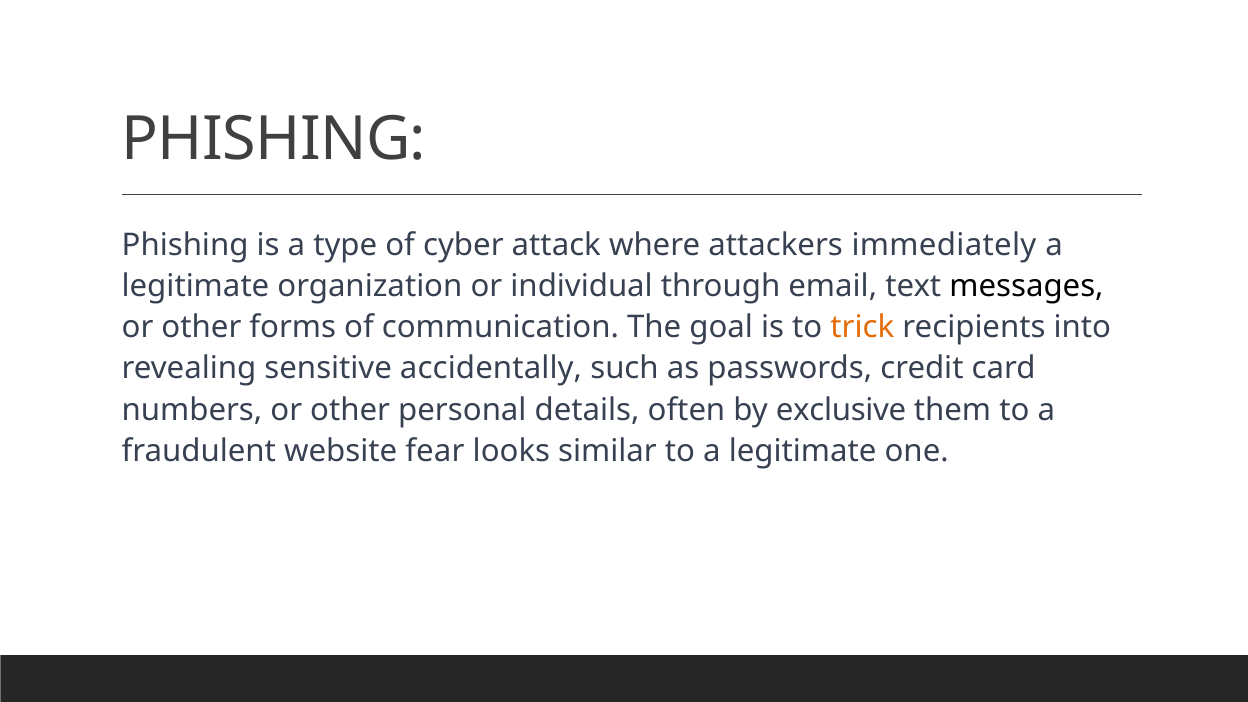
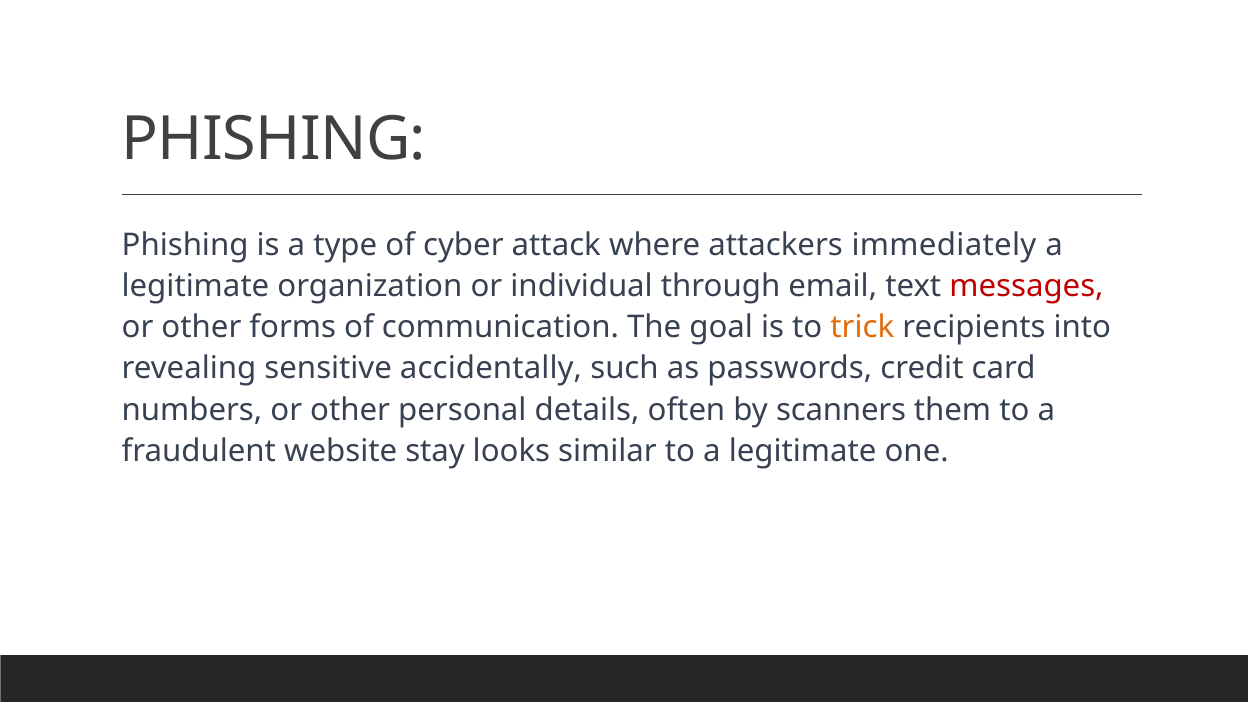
messages colour: black -> red
exclusive: exclusive -> scanners
fear: fear -> stay
